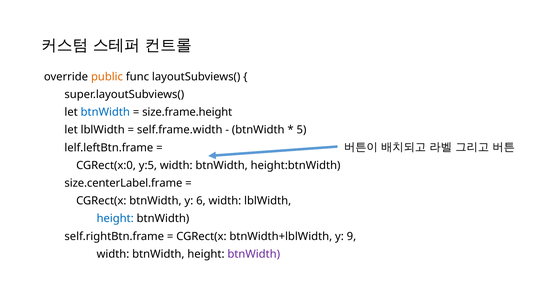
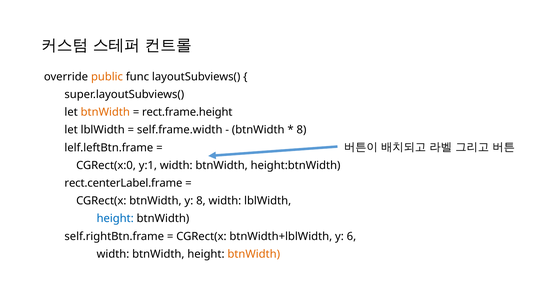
btnWidth at (105, 112) colour: blue -> orange
size.frame.height: size.frame.height -> rect.frame.height
5 at (301, 130): 5 -> 8
y:5: y:5 -> y:1
size.centerLabel.frame: size.centerLabel.frame -> rect.centerLabel.frame
y 6: 6 -> 8
9: 9 -> 6
btnWidth at (254, 254) colour: purple -> orange
